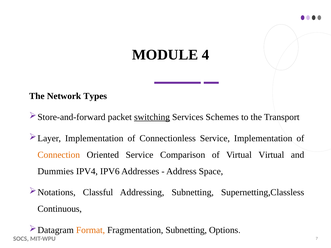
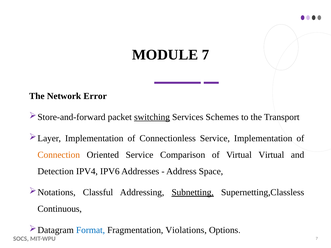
MODULE 4: 4 -> 7
Types: Types -> Error
Dummies: Dummies -> Detection
Subnetting at (193, 193) underline: none -> present
Format colour: orange -> blue
Fragmentation Subnetting: Subnetting -> Violations
